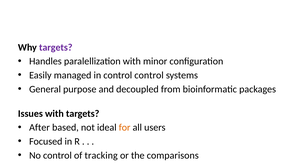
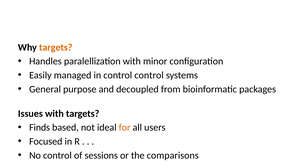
targets at (56, 47) colour: purple -> orange
After: After -> Finds
tracking: tracking -> sessions
